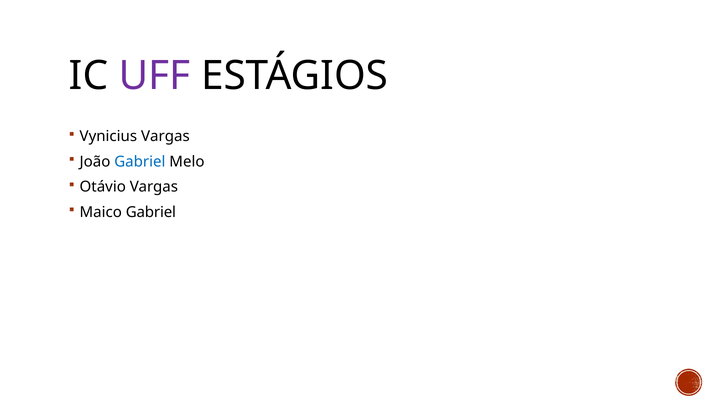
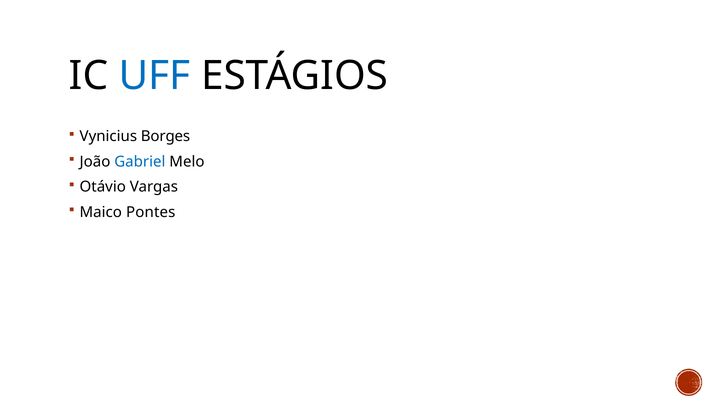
UFF colour: purple -> blue
Vynicius Vargas: Vargas -> Borges
Maico Gabriel: Gabriel -> Pontes
